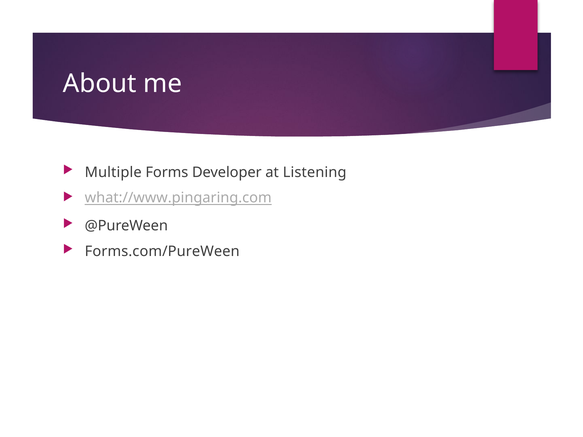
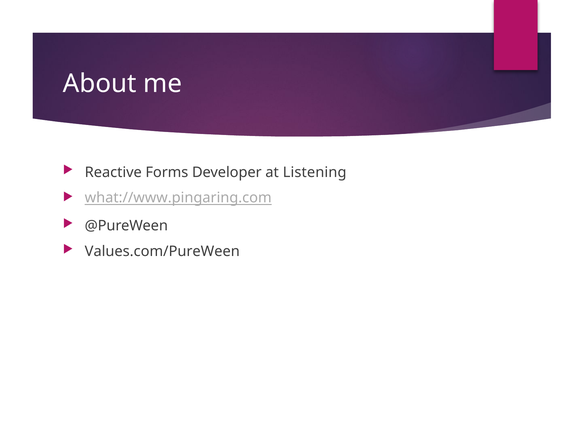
Multiple: Multiple -> Reactive
Forms.com/PureWeen: Forms.com/PureWeen -> Values.com/PureWeen
